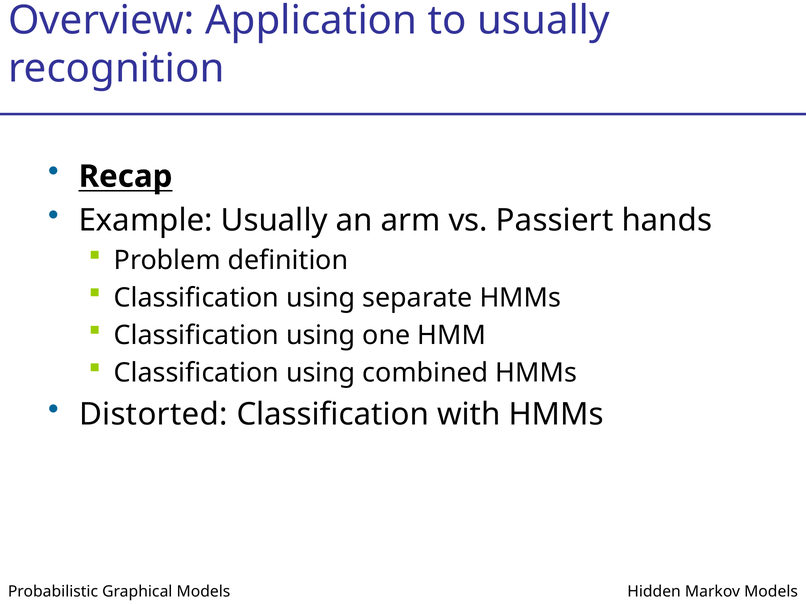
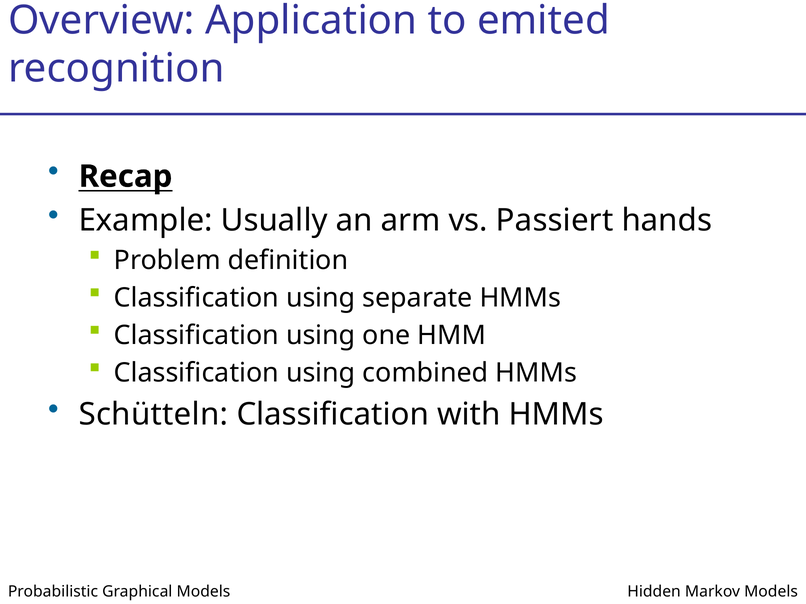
to usually: usually -> emited
Distorted: Distorted -> Schütteln
